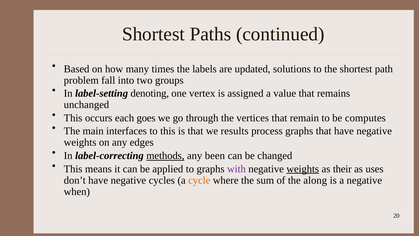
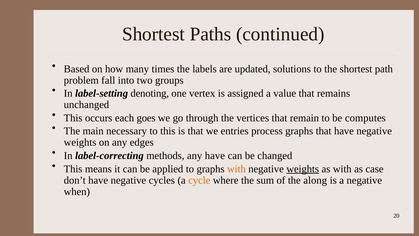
interfaces: interfaces -> necessary
results: results -> entries
methods underline: present -> none
any been: been -> have
with at (236, 169) colour: purple -> orange
as their: their -> with
uses: uses -> case
